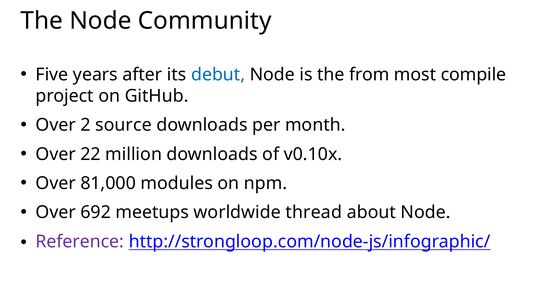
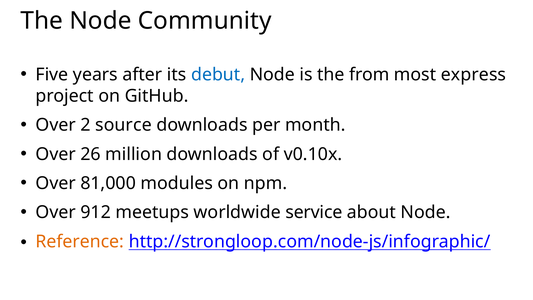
compile: compile -> express
22: 22 -> 26
692: 692 -> 912
thread: thread -> service
Reference colour: purple -> orange
